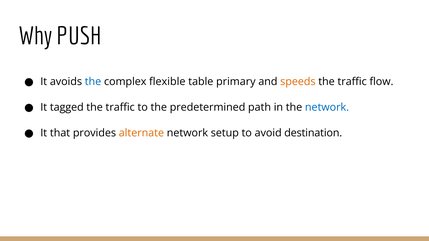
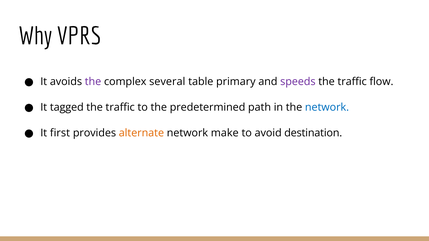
PUSH: PUSH -> VPRS
the at (93, 82) colour: blue -> purple
flexible: flexible -> several
speeds colour: orange -> purple
that: that -> first
setup: setup -> make
